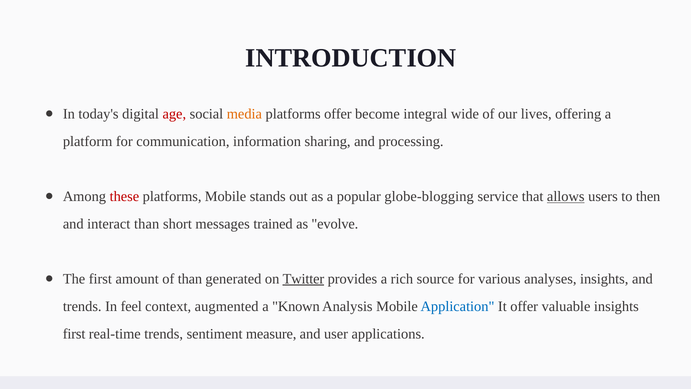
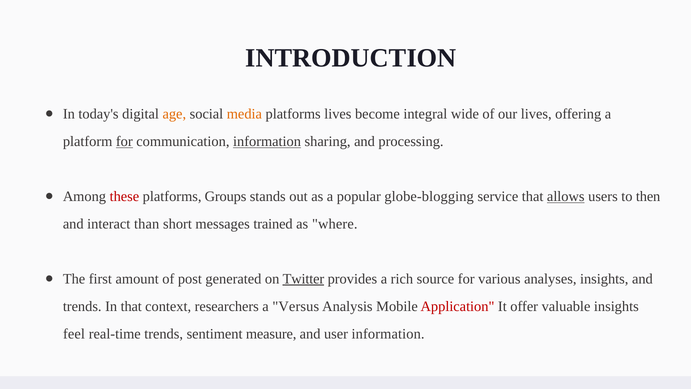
age colour: red -> orange
platforms offer: offer -> lives
for at (124, 141) underline: none -> present
information at (267, 141) underline: none -> present
platforms Mobile: Mobile -> Groups
evolve: evolve -> where
of than: than -> post
In feel: feel -> that
augmented: augmented -> researchers
Known: Known -> Versus
Application colour: blue -> red
first at (74, 334): first -> feel
user applications: applications -> information
